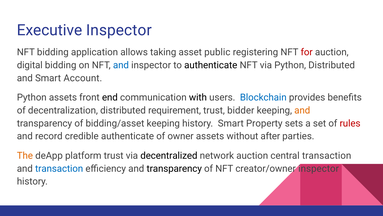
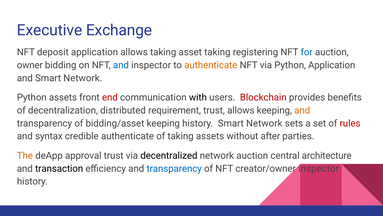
Executive Inspector: Inspector -> Exchange
NFT bidding: bidding -> deposit
asset public: public -> taking
for colour: red -> blue
digital: digital -> owner
authenticate at (211, 65) colour: black -> orange
Python Distributed: Distributed -> Application
and Smart Account: Account -> Network
end colour: black -> red
Blockchain colour: blue -> red
trust bidder: bidder -> allows
history Smart Property: Property -> Network
record: record -> syntax
of owner: owner -> taking
platform: platform -> approval
central transaction: transaction -> architecture
transaction at (59, 168) colour: blue -> black
transparency at (174, 168) colour: black -> blue
